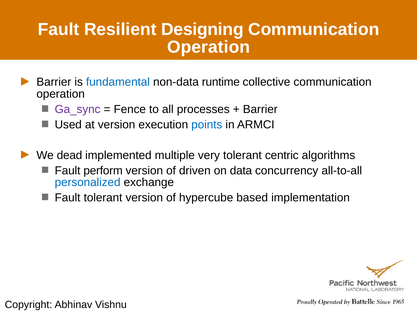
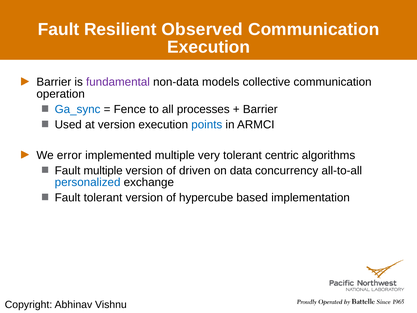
Designing: Designing -> Observed
Operation at (209, 47): Operation -> Execution
fundamental colour: blue -> purple
runtime: runtime -> models
Ga_sync colour: purple -> blue
dead: dead -> error
Fault perform: perform -> multiple
